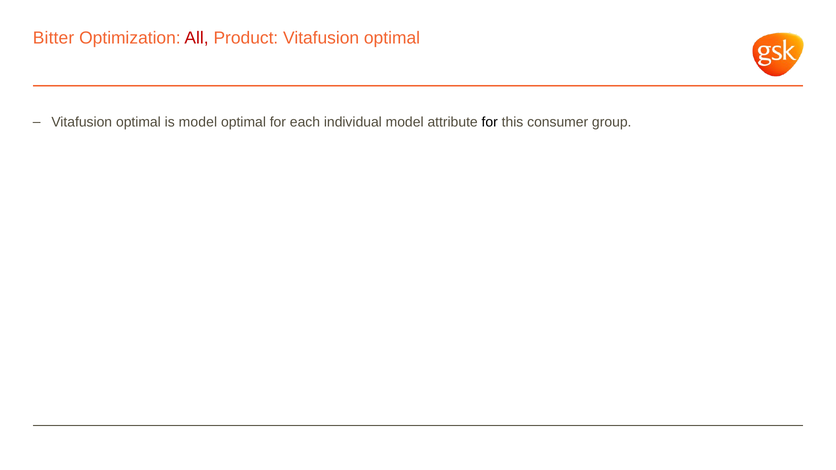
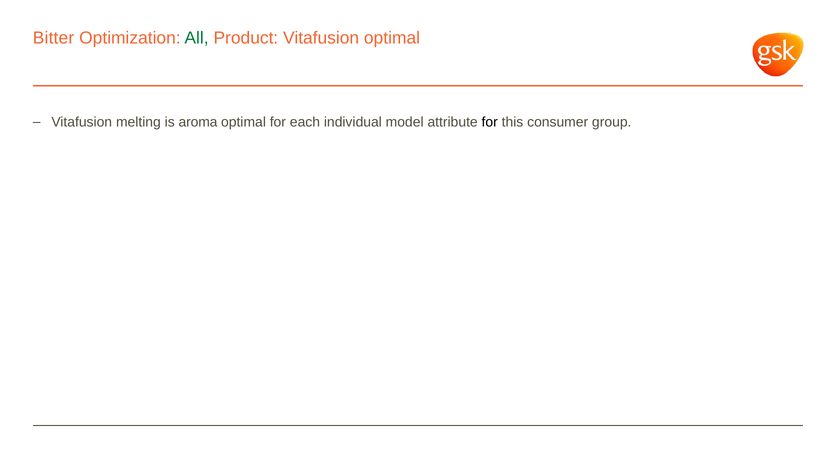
All colour: red -> green
optimal at (138, 122): optimal -> melting
is model: model -> aroma
